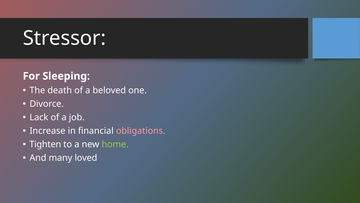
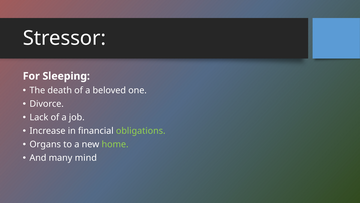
obligations colour: pink -> light green
Tighten: Tighten -> Organs
loved: loved -> mind
